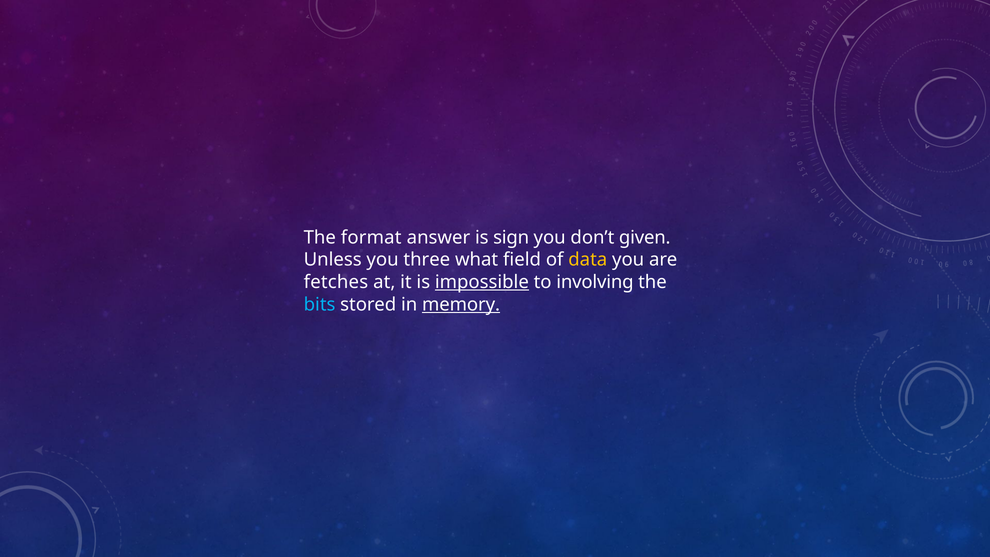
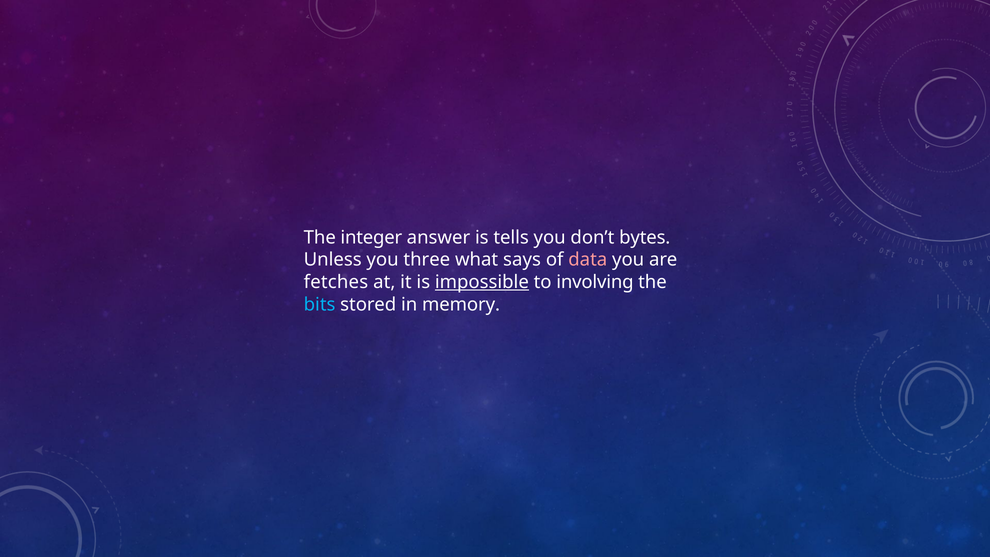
format: format -> integer
sign: sign -> tells
given: given -> bytes
field: field -> says
data colour: yellow -> pink
memory underline: present -> none
